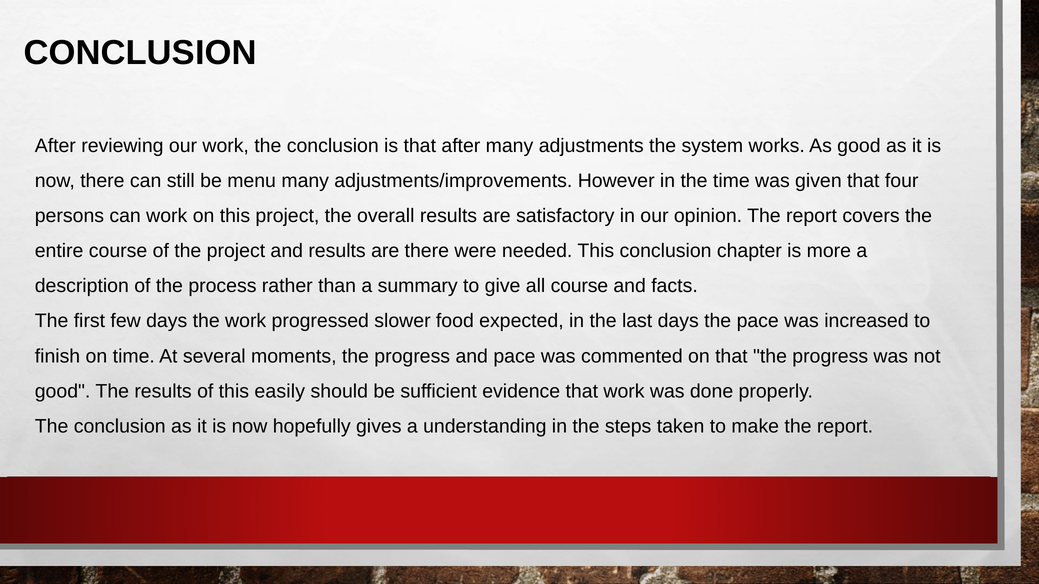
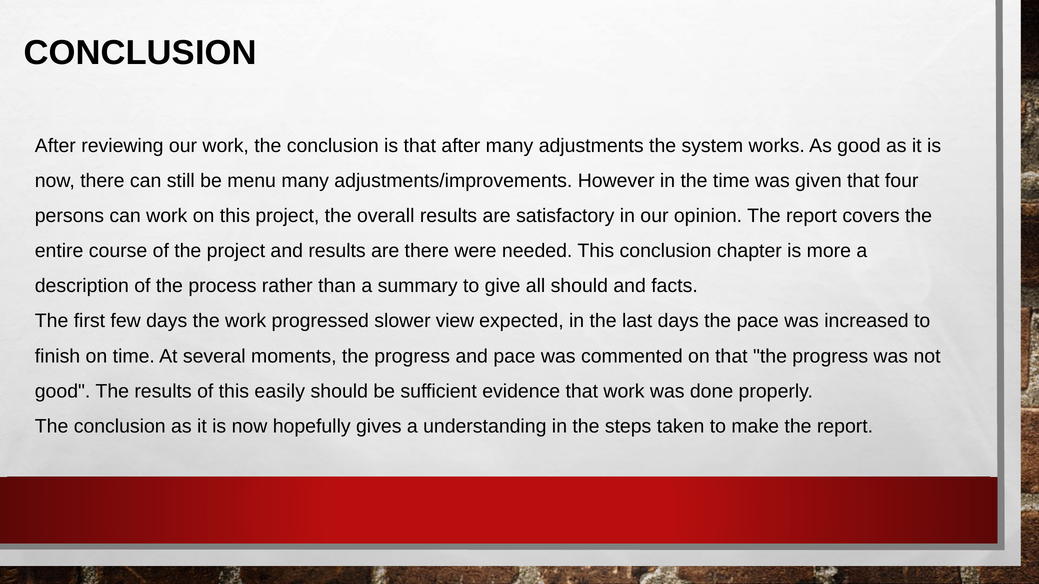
all course: course -> should
food: food -> view
